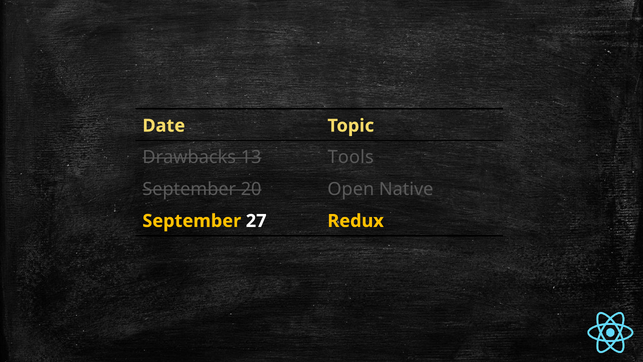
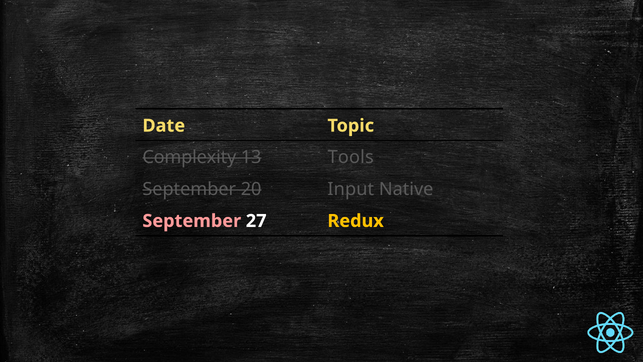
Drawbacks: Drawbacks -> Complexity
Open: Open -> Input
September at (192, 221) colour: yellow -> pink
